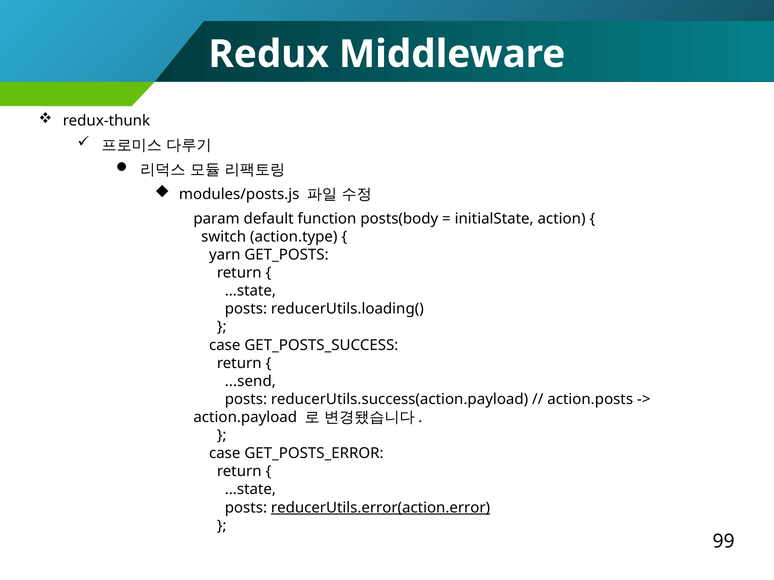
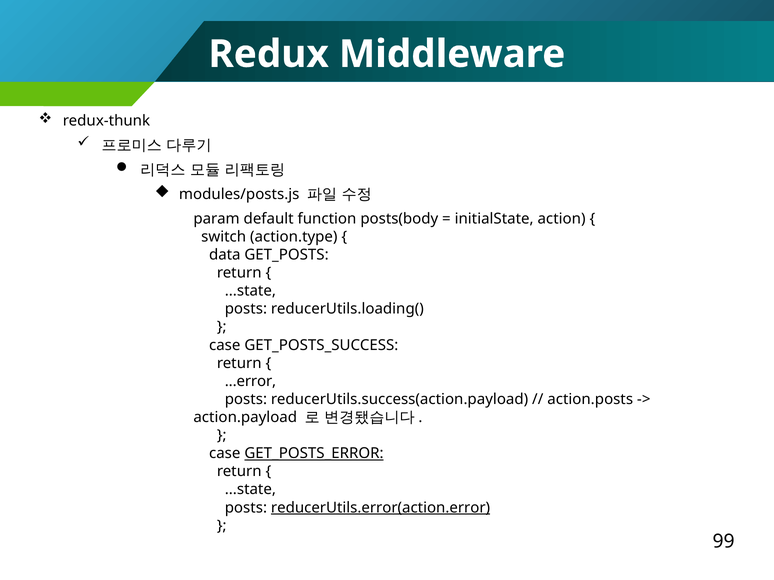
yarn: yarn -> data
...send: ...send -> ...error
GET_POSTS_ERROR underline: none -> present
